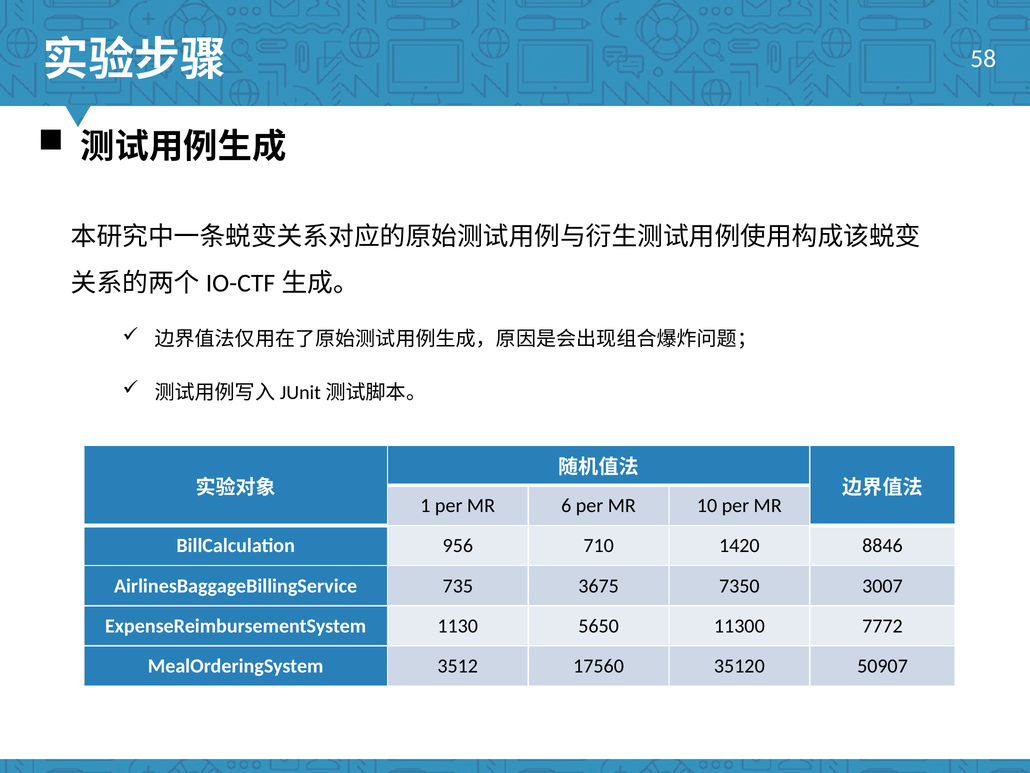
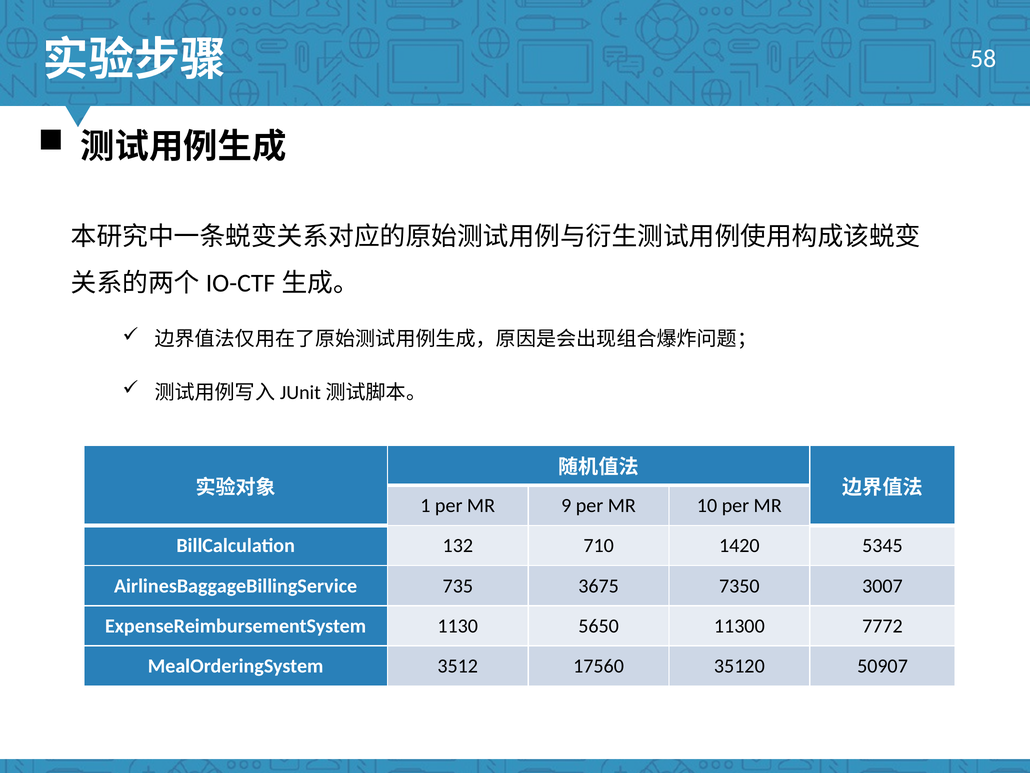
6: 6 -> 9
956: 956 -> 132
8846: 8846 -> 5345
